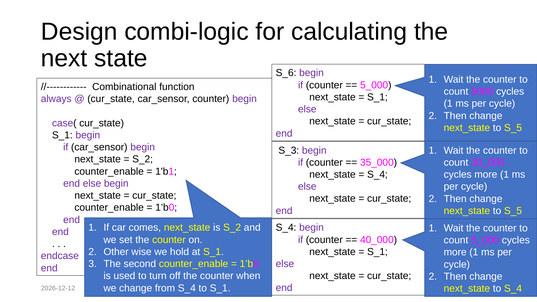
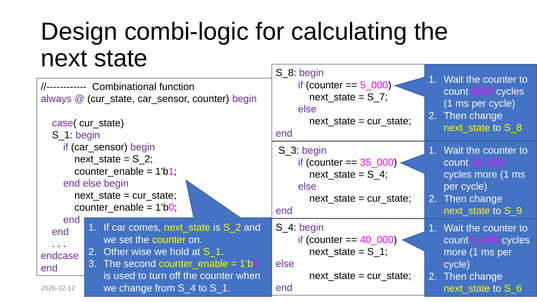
S_6 at (286, 73): S_6 -> S_8
S_1 at (377, 97): S_1 -> S_7
S_5 at (513, 128): S_5 -> S_8
S_5 at (513, 211): S_5 -> S_9
S_4 at (513, 289): S_4 -> S_6
